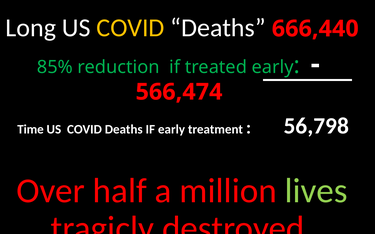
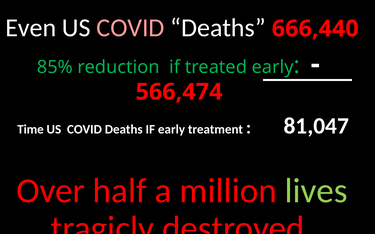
Long: Long -> Even
COVID at (130, 28) colour: yellow -> pink
56,798: 56,798 -> 81,047
